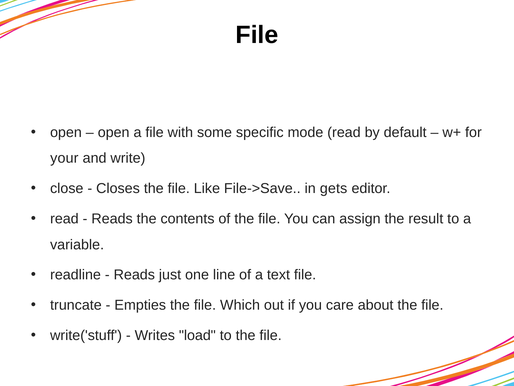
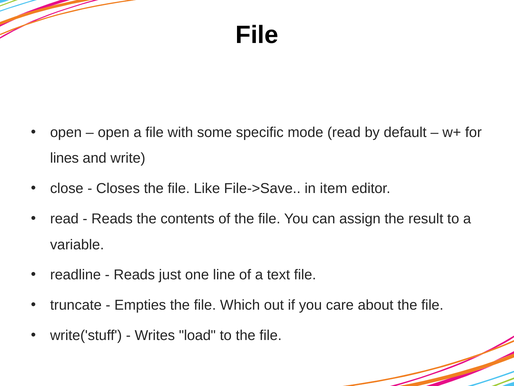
your: your -> lines
gets: gets -> item
